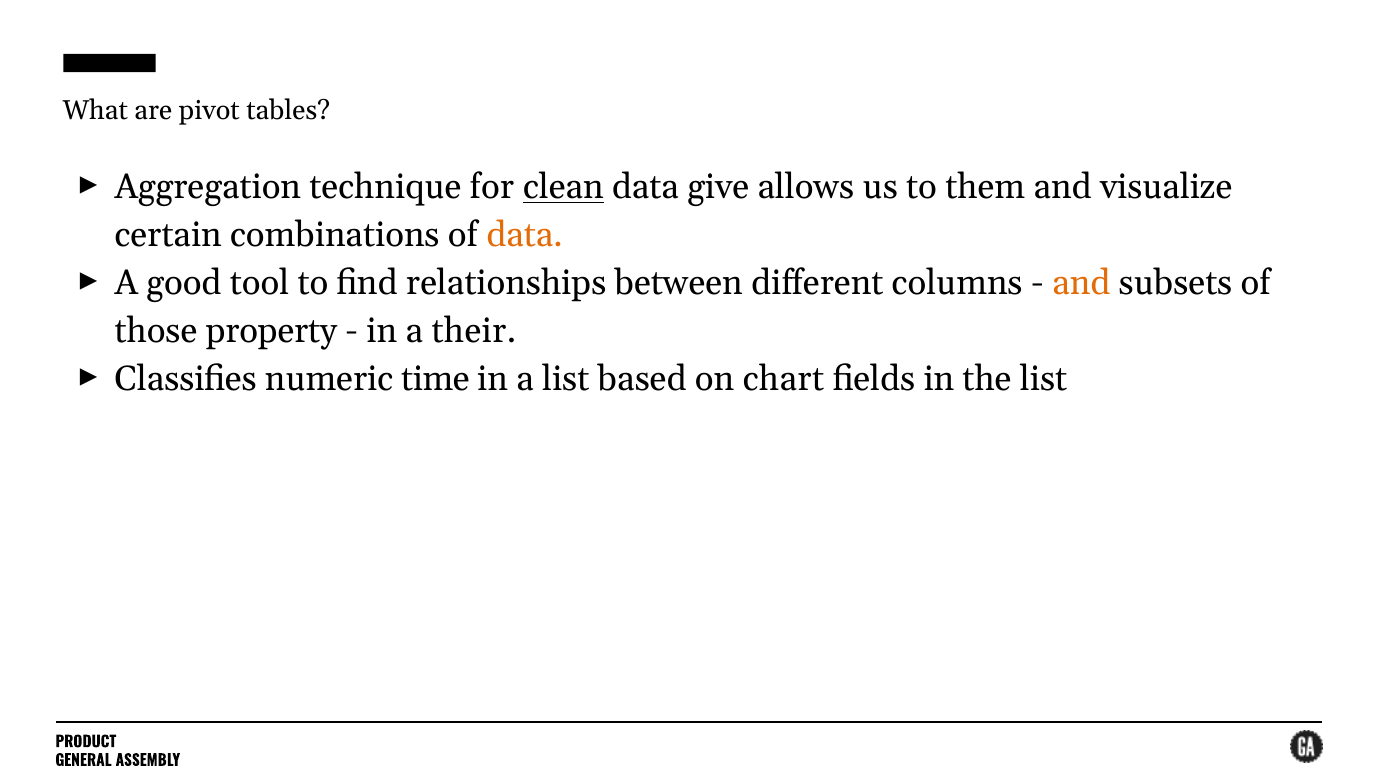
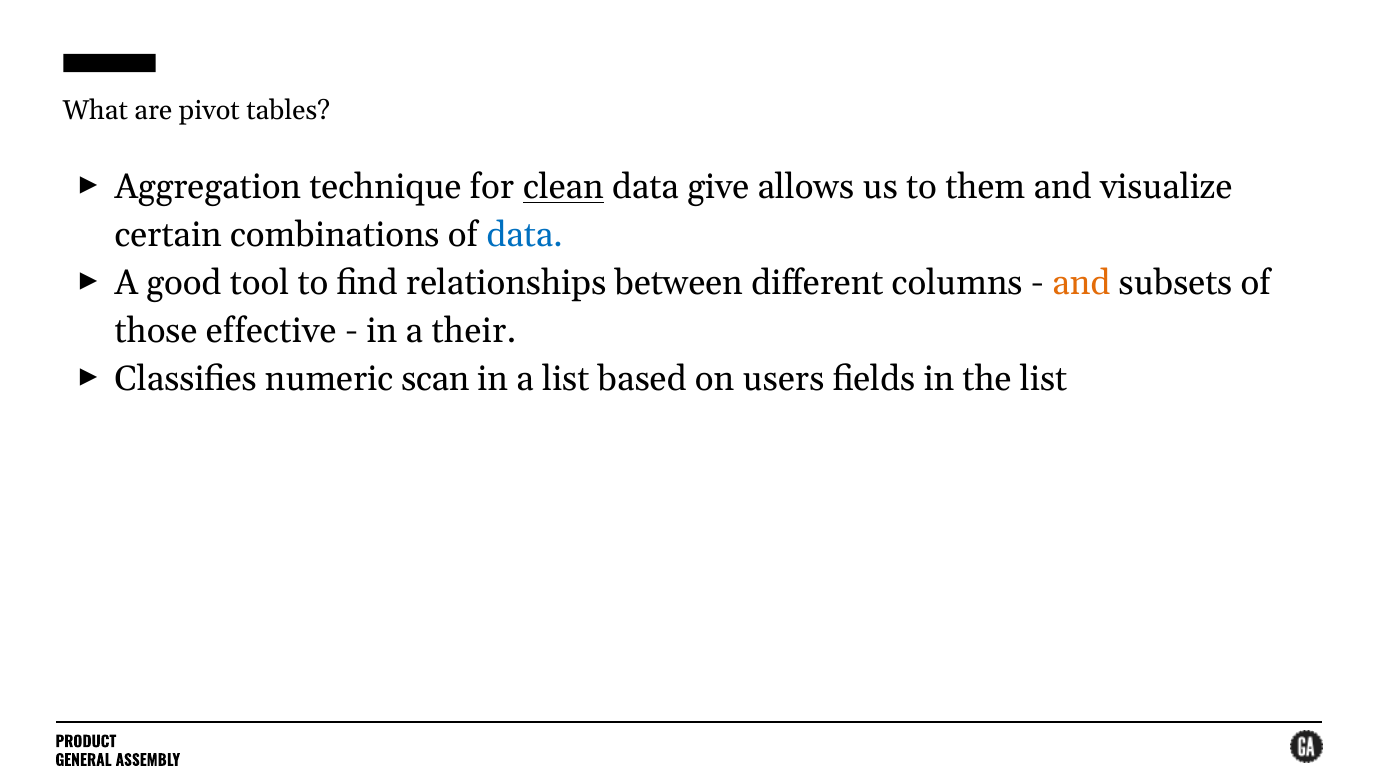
data at (525, 235) colour: orange -> blue
property: property -> effective
time: time -> scan
chart: chart -> users
